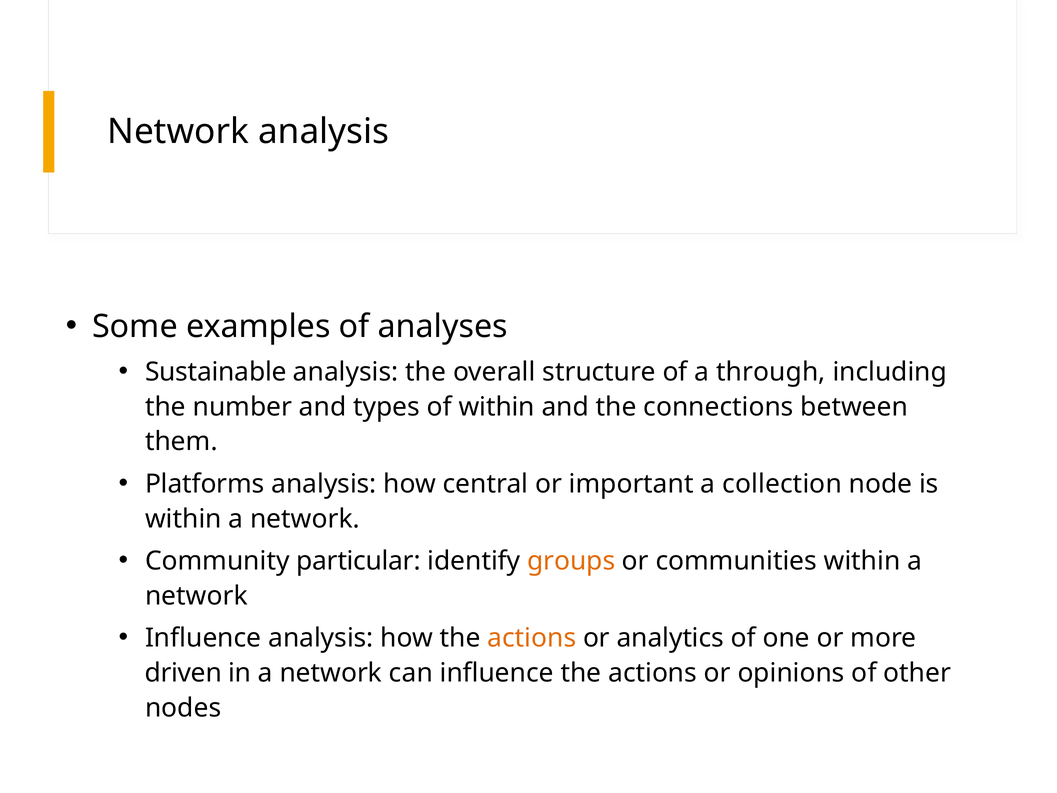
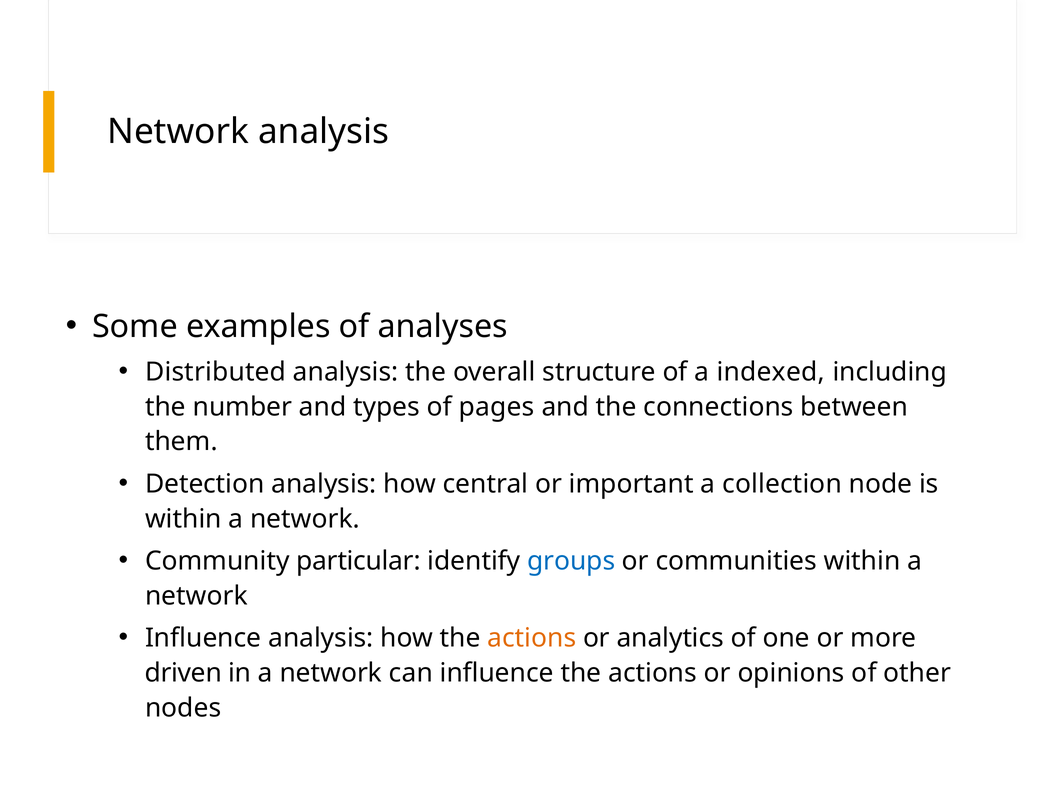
Sustainable: Sustainable -> Distributed
through: through -> indexed
of within: within -> pages
Platforms: Platforms -> Detection
groups colour: orange -> blue
